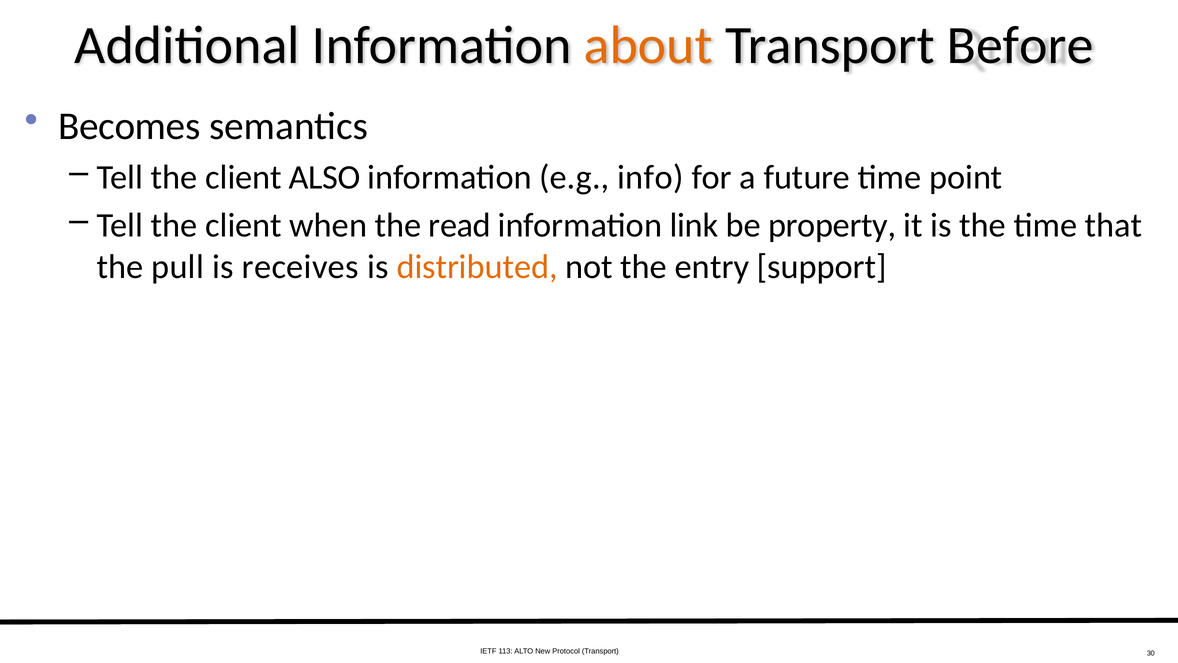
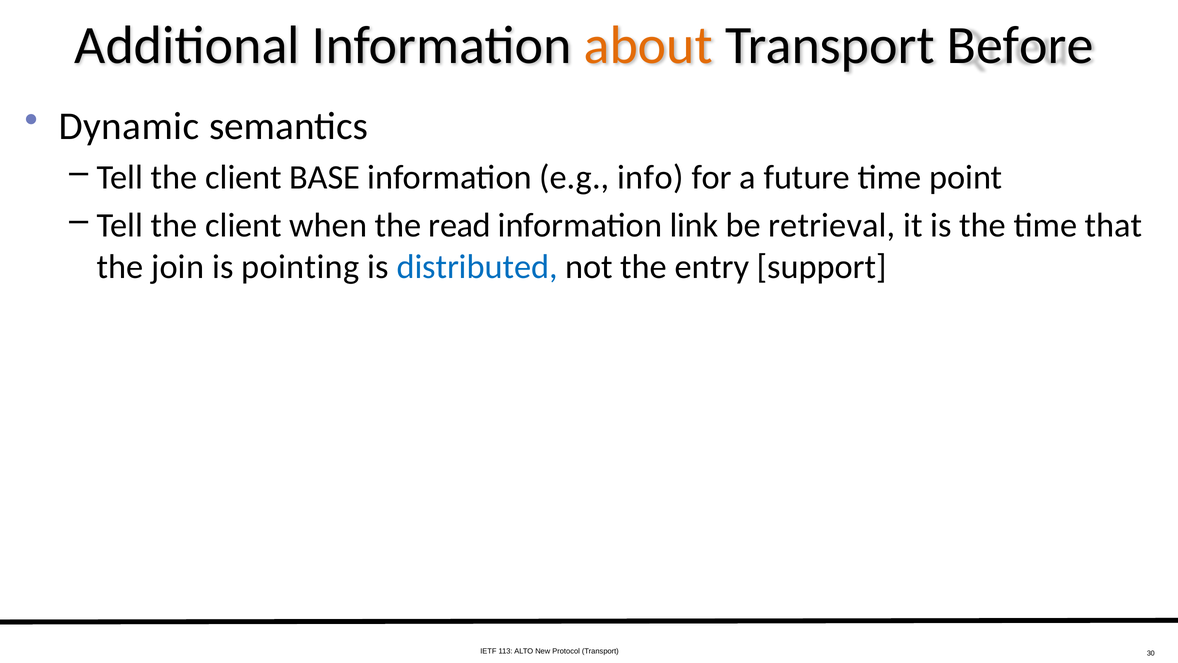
Becomes: Becomes -> Dynamic
ALSO: ALSO -> BASE
property: property -> retrieval
pull: pull -> join
receives: receives -> pointing
distributed colour: orange -> blue
